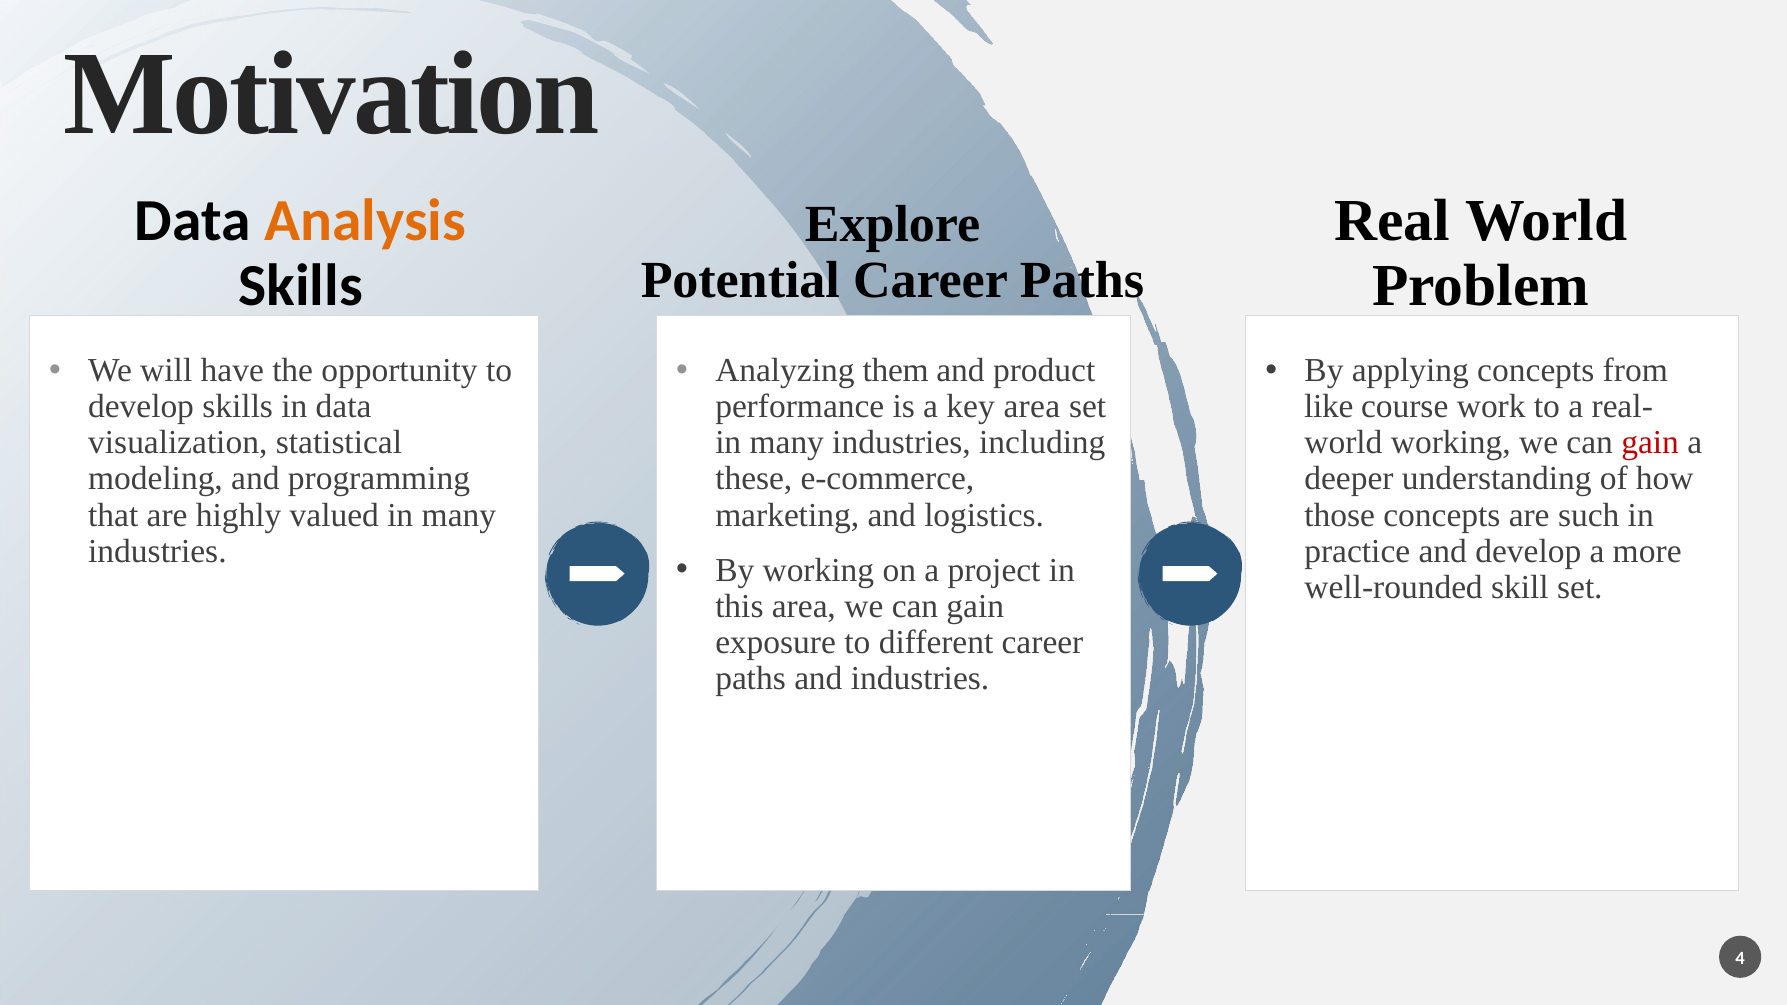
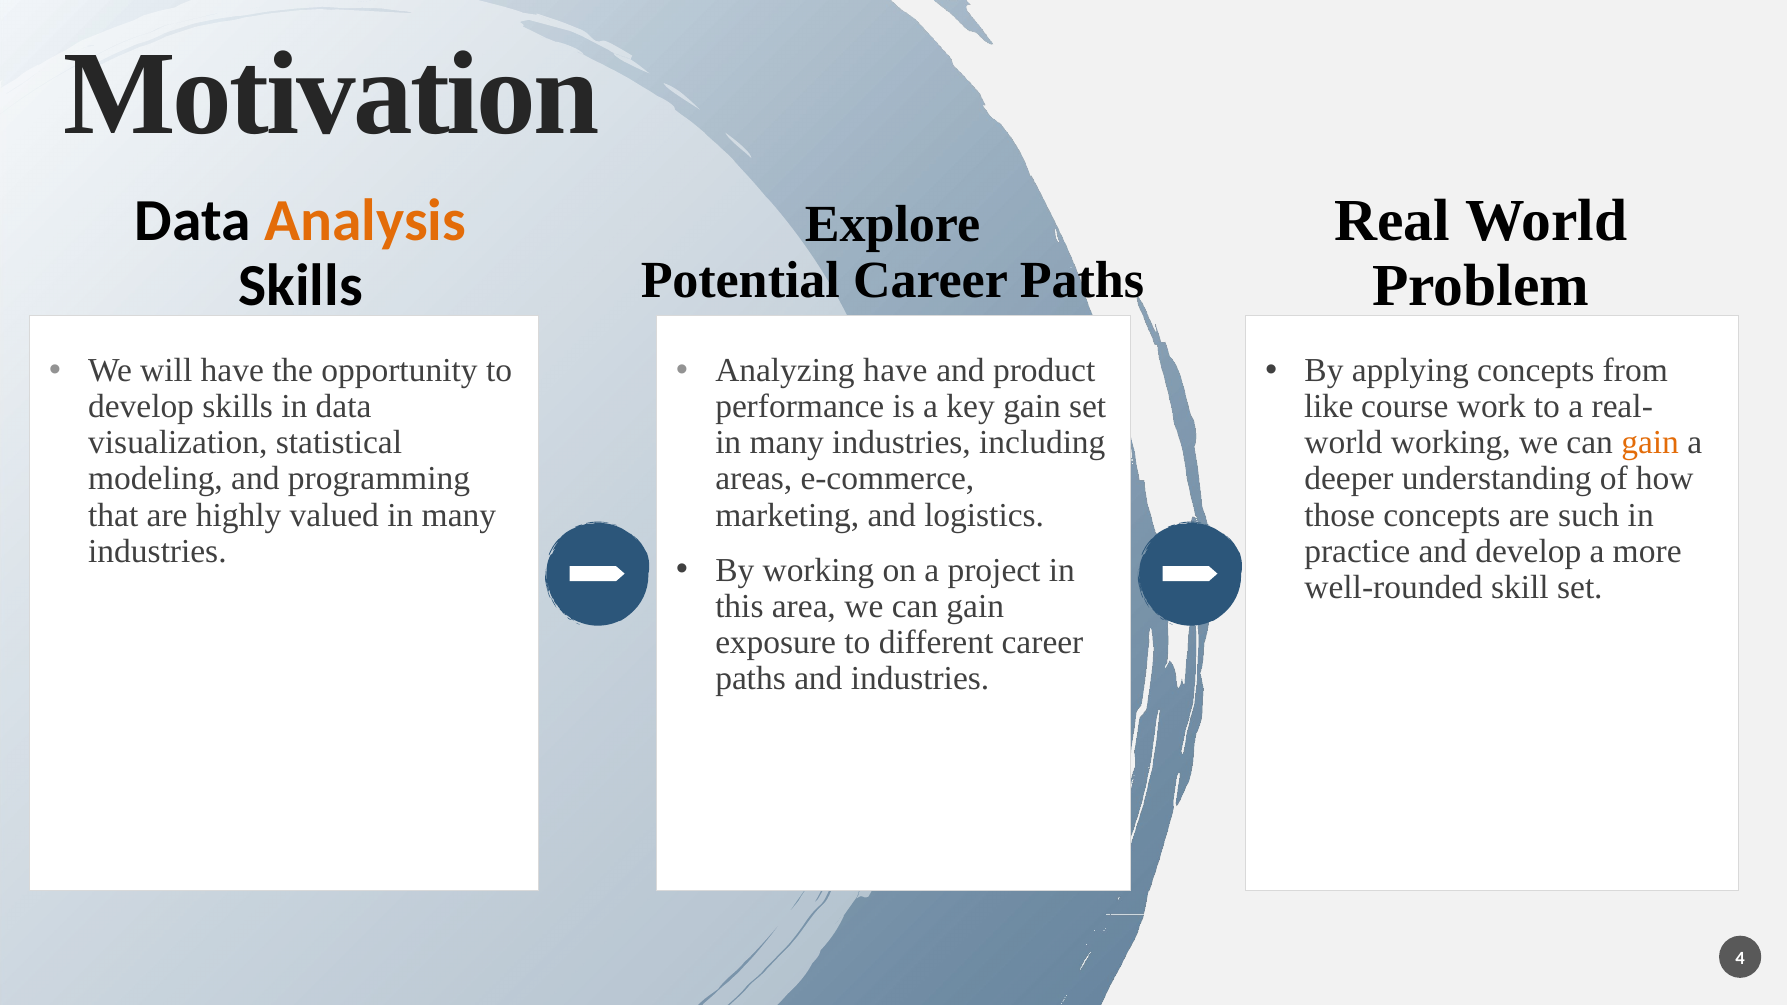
Analyzing them: them -> have
key area: area -> gain
gain at (1650, 443) colour: red -> orange
these: these -> areas
